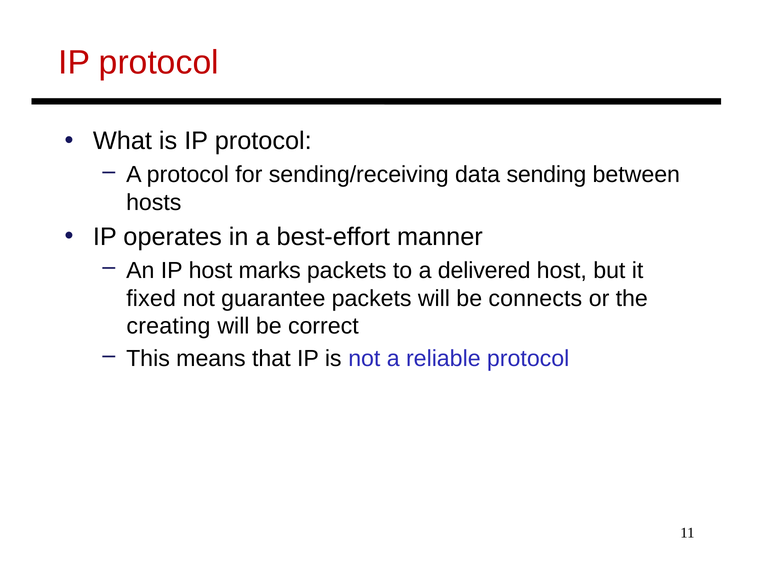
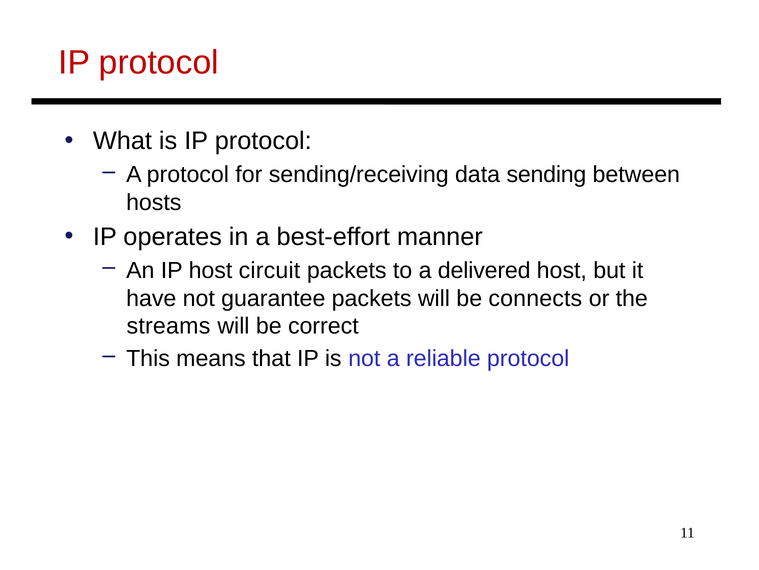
marks: marks -> circuit
ﬁxed: ﬁxed -> have
creating: creating -> streams
